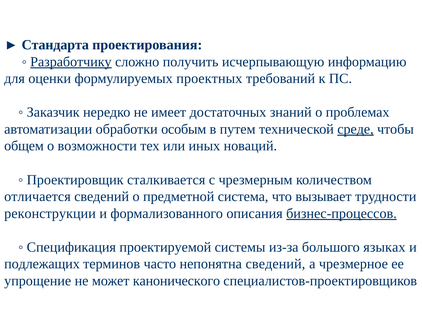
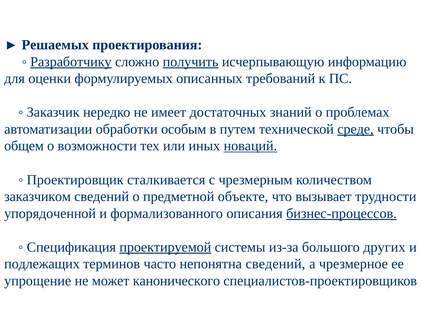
Стандарта: Стандарта -> Решаемых
получить underline: none -> present
проектных: проектных -> описанных
новаций underline: none -> present
отличается: отличается -> заказчиком
система: система -> объекте
реконструкции: реконструкции -> упорядоченной
проектируемой underline: none -> present
языках: языках -> других
